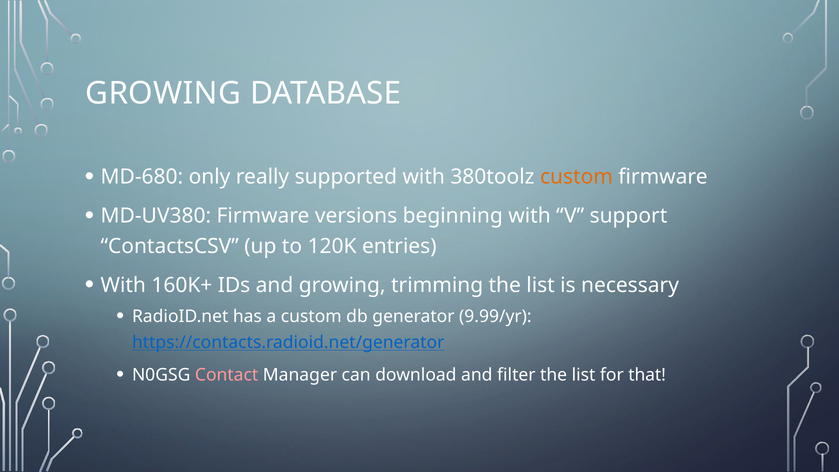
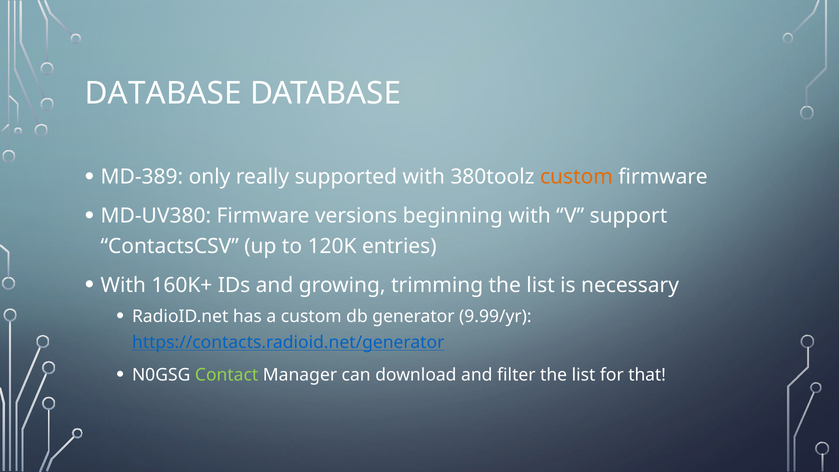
GROWING at (163, 93): GROWING -> DATABASE
MD-680: MD-680 -> MD-389
Contact colour: pink -> light green
